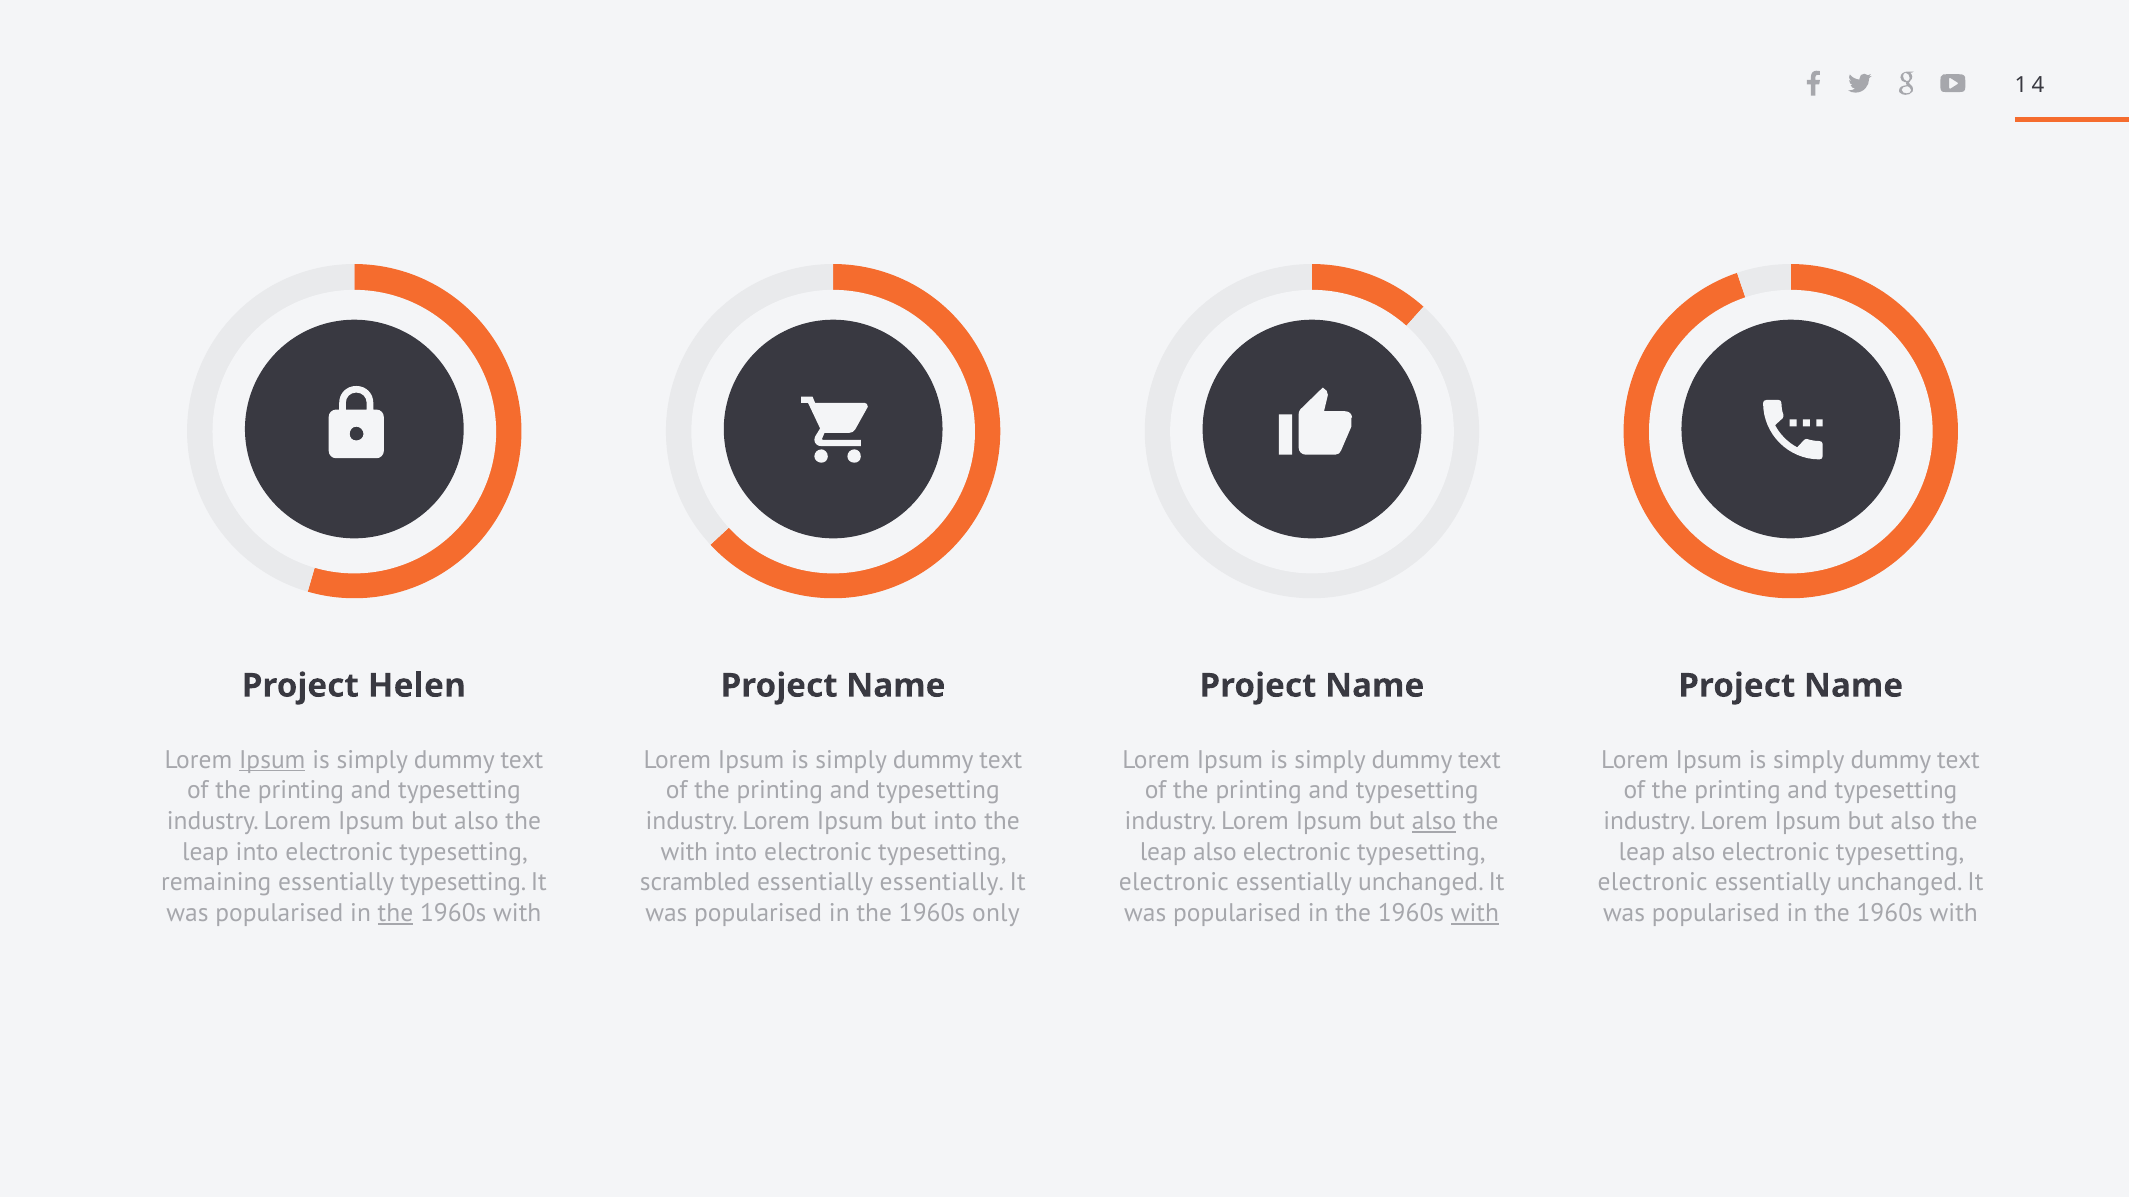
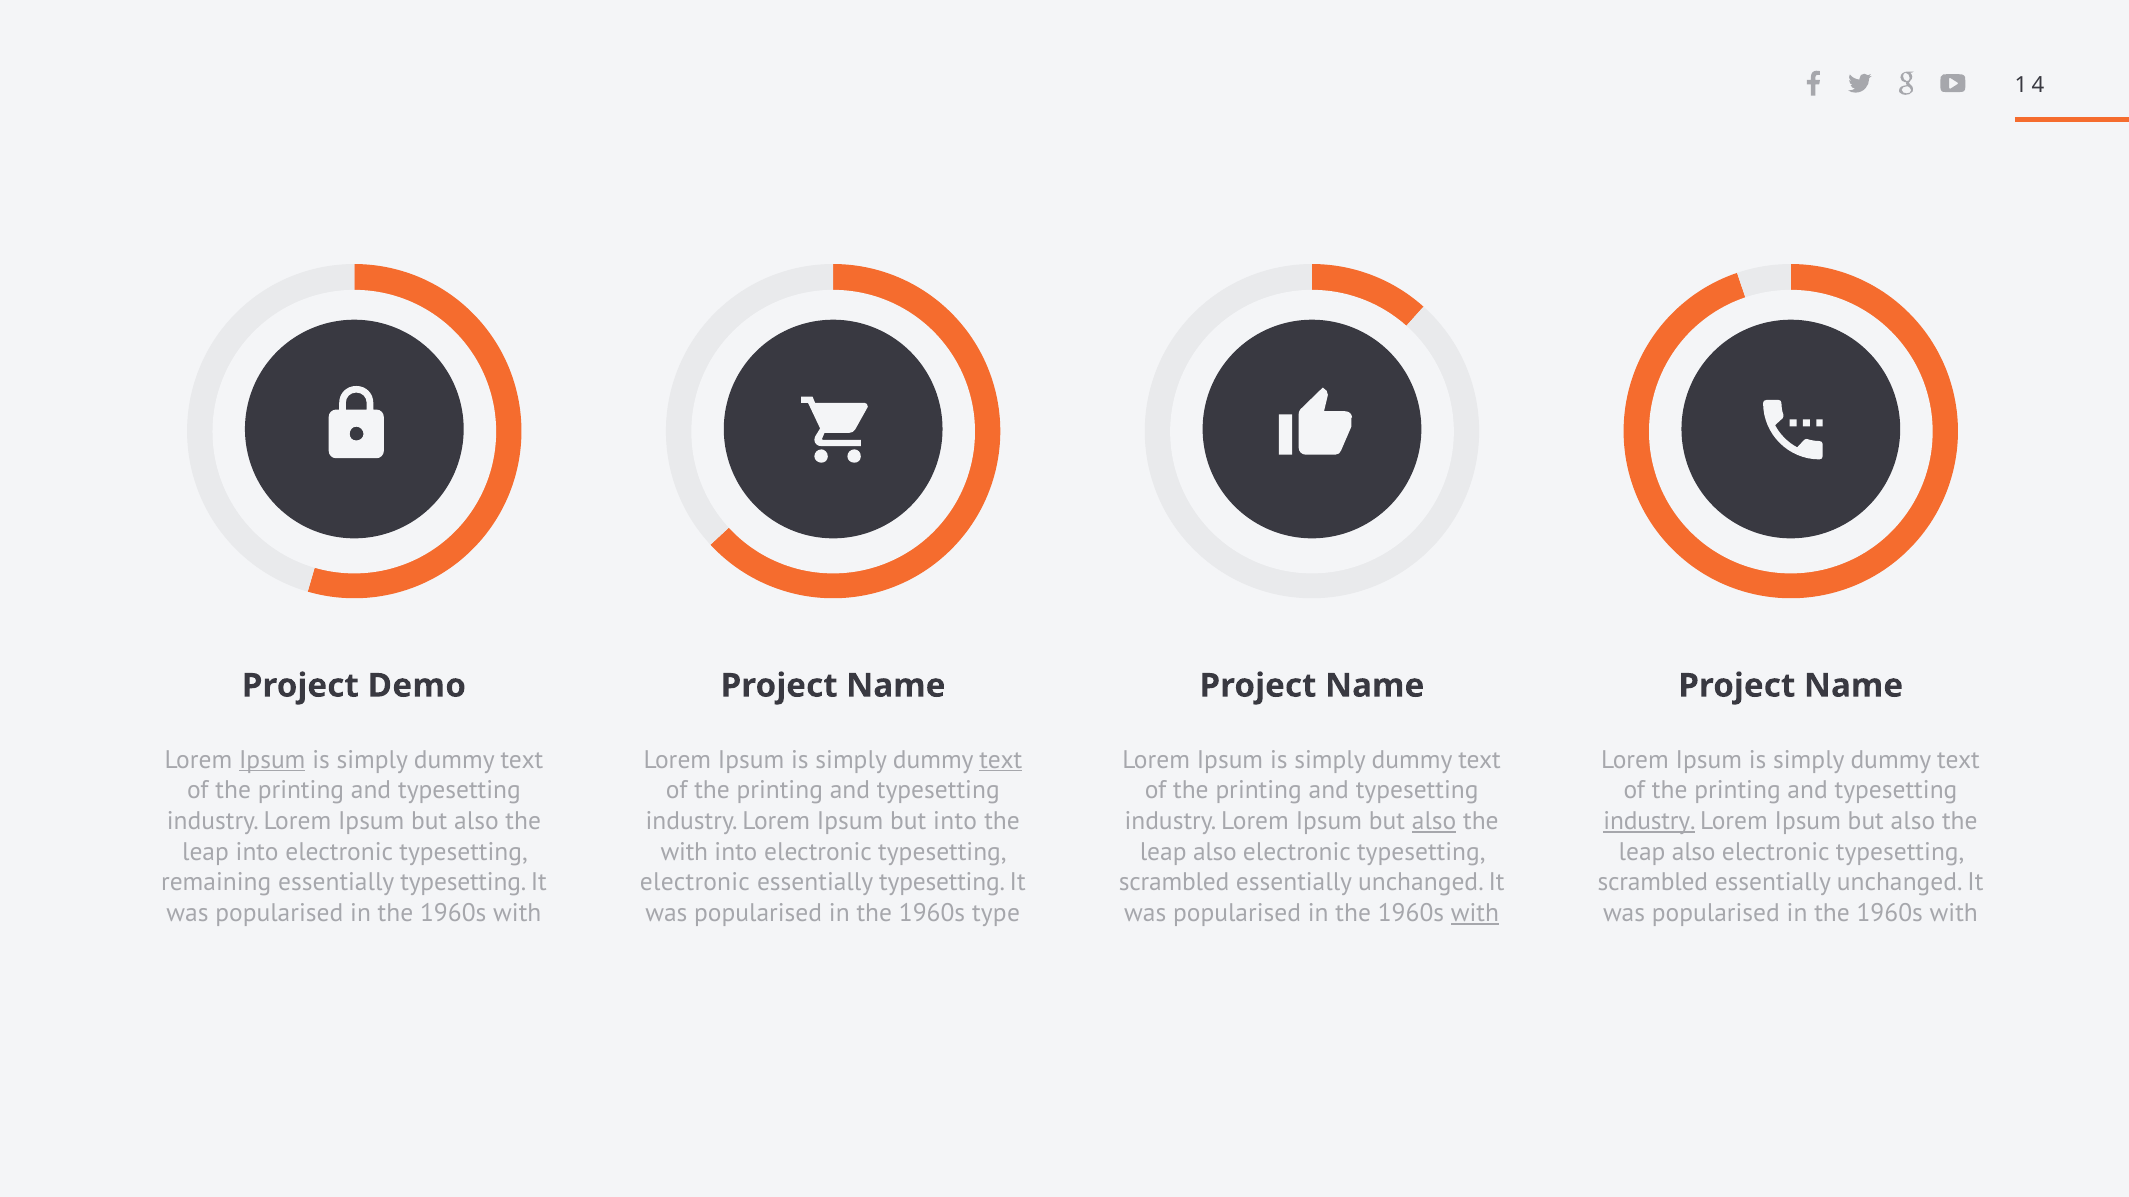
Helen: Helen -> Demo
text at (1001, 760) underline: none -> present
industry at (1649, 821) underline: none -> present
scrambled at (695, 883): scrambled -> electronic
essentially at (942, 883): essentially -> typesetting
electronic at (1174, 883): electronic -> scrambled
electronic at (1653, 883): electronic -> scrambled
the at (396, 913) underline: present -> none
only: only -> type
